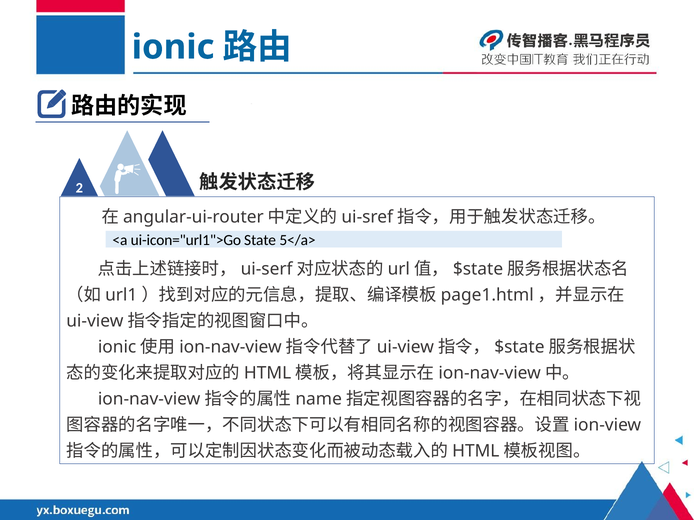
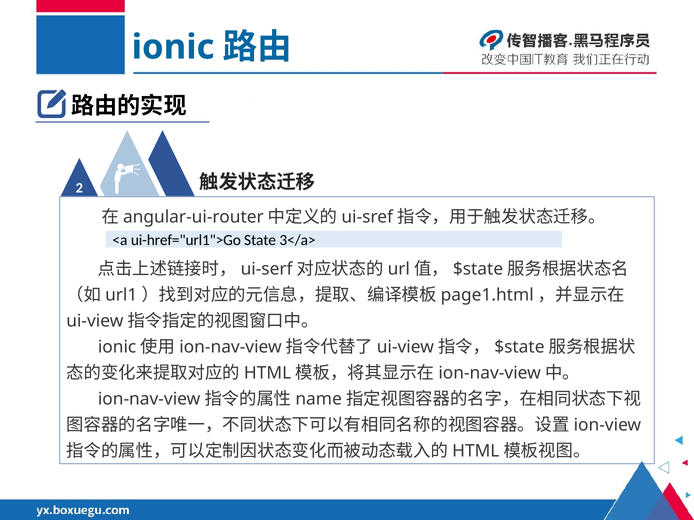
ui-icon="url1">Go: ui-icon="url1">Go -> ui-href="url1">Go
5</a>: 5</a> -> 3</a>
